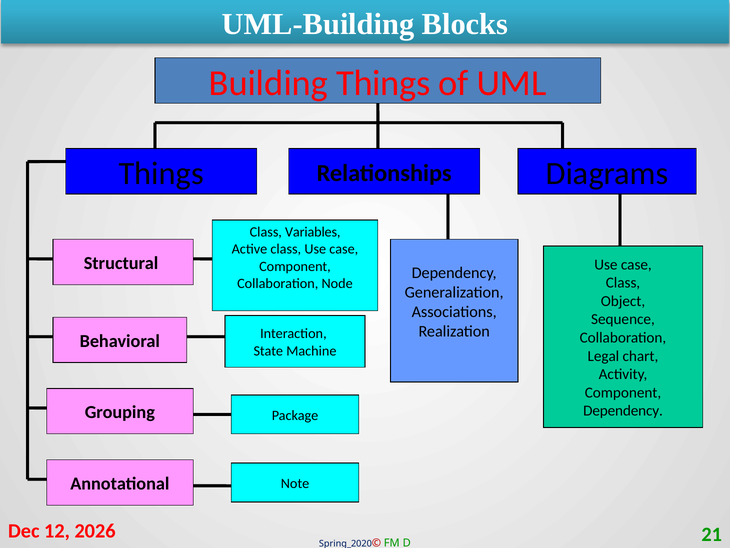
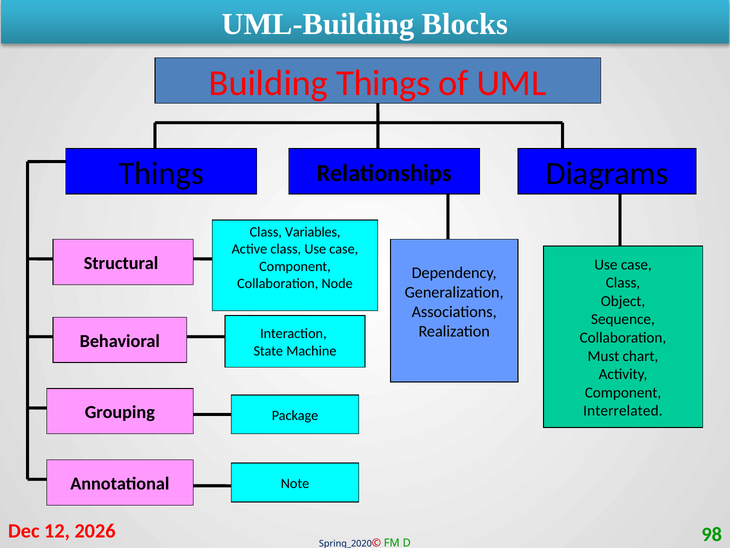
Legal: Legal -> Must
Dependency at (623, 410): Dependency -> Interrelated
21: 21 -> 98
